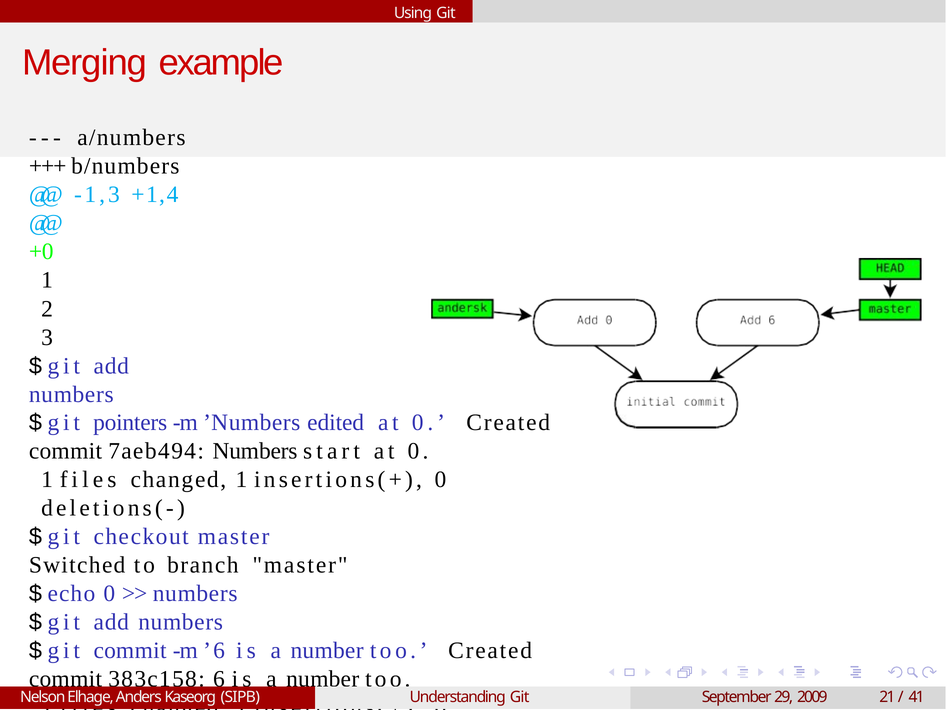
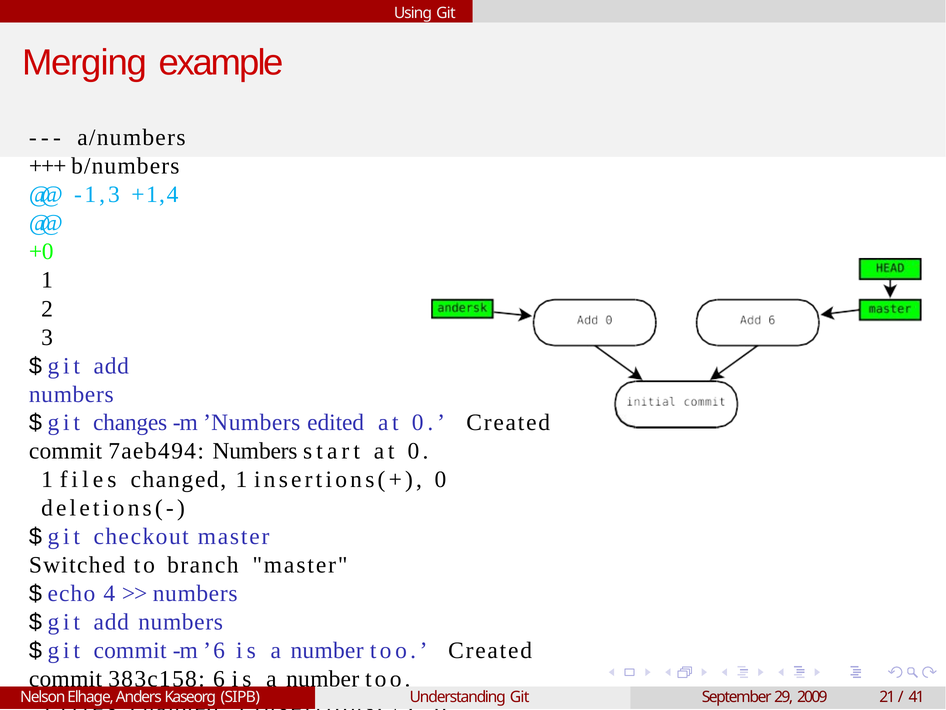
pointers: pointers -> changes
echo 0: 0 -> 4
